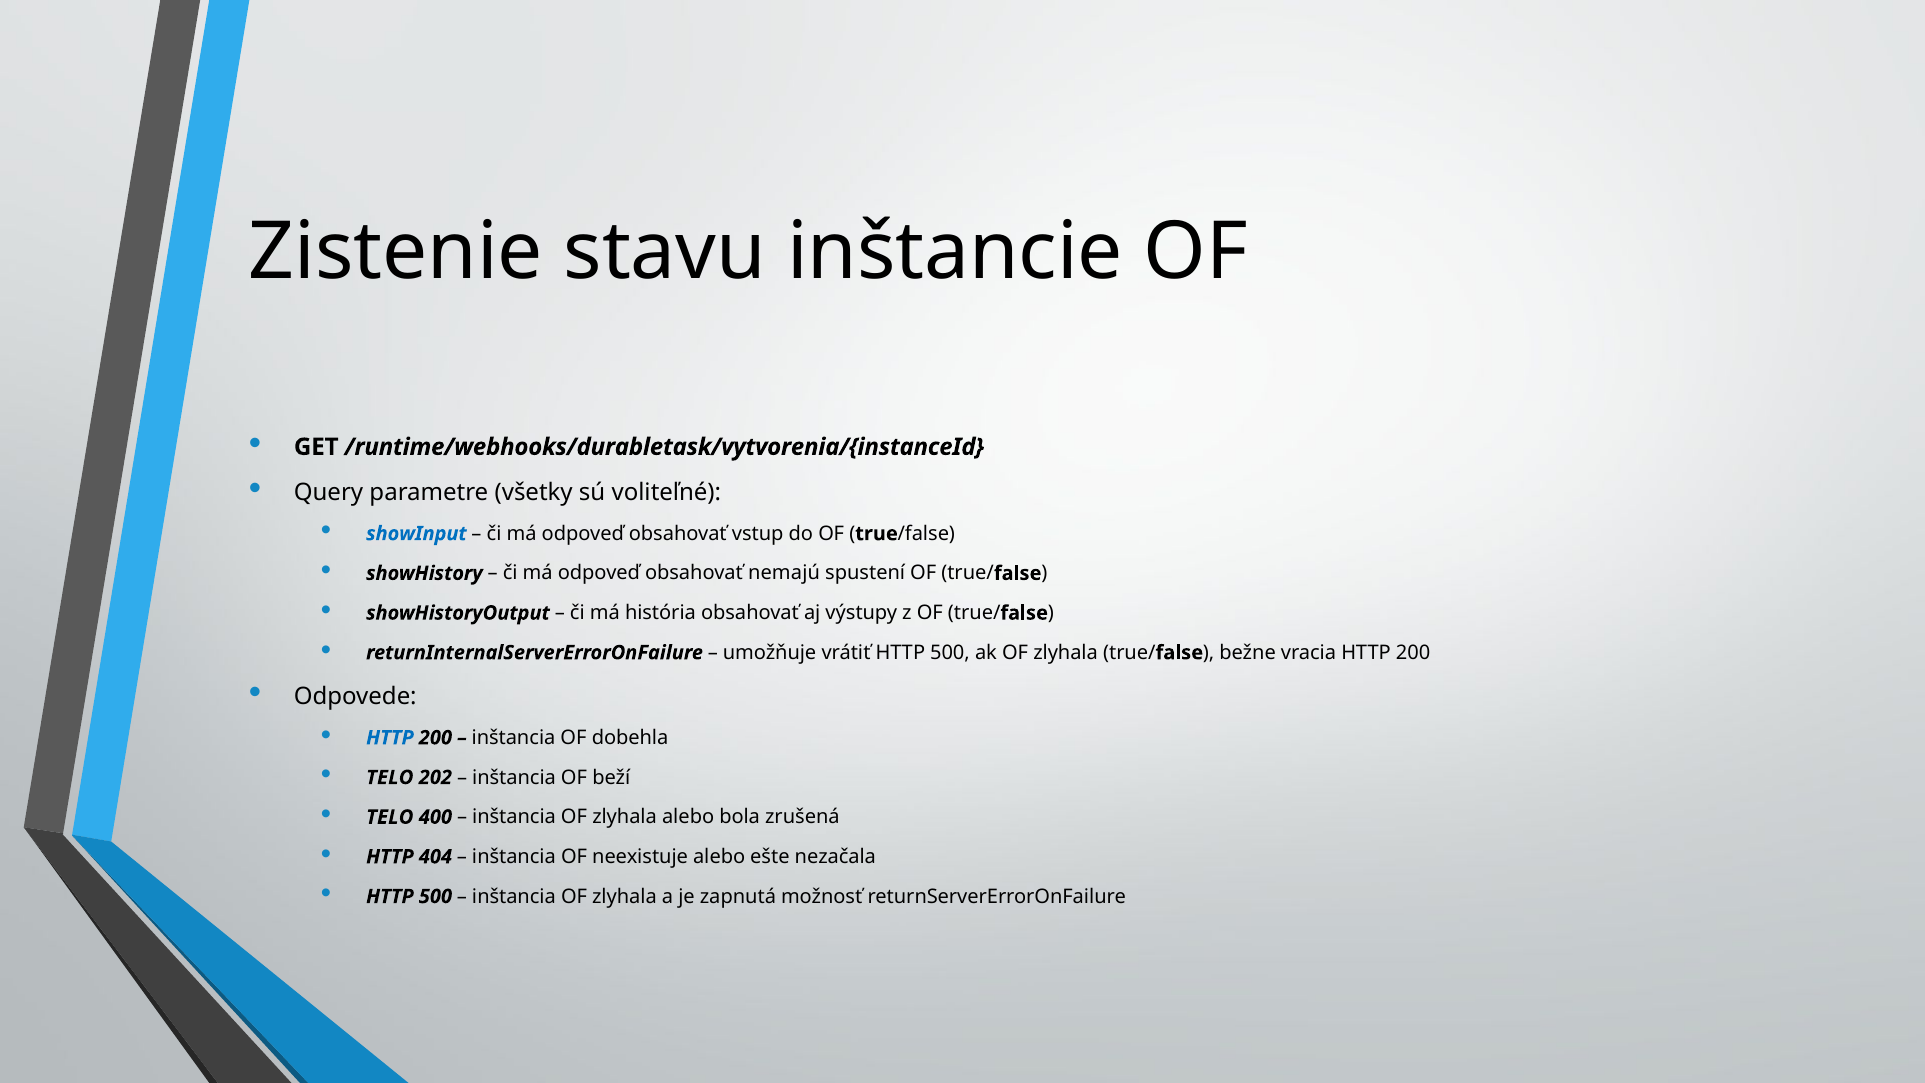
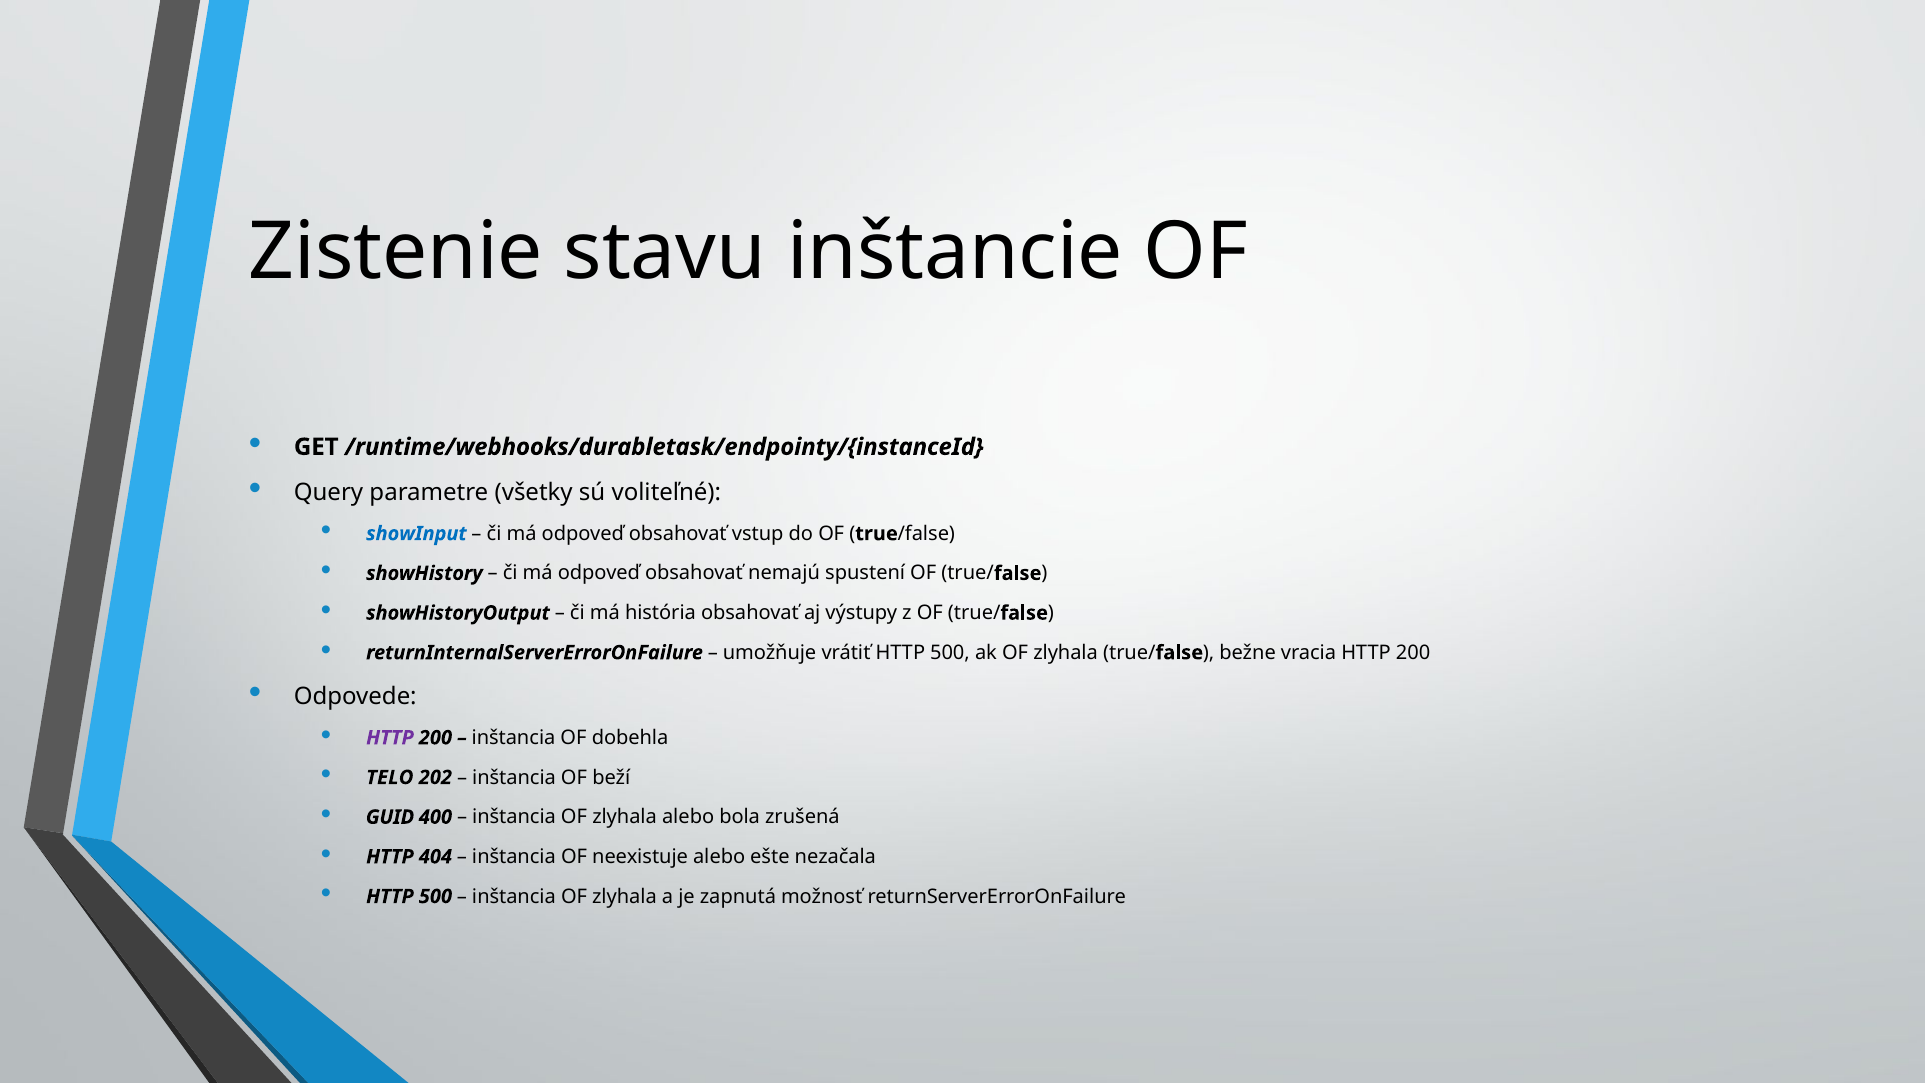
/runtime/webhooks/durabletask/vytvorenia/{instanceId: /runtime/webhooks/durabletask/vytvorenia/{instanceId -> /runtime/webhooks/durabletask/endpointy/{instanceId
HTTP at (390, 738) colour: blue -> purple
TELO at (390, 817): TELO -> GUID
